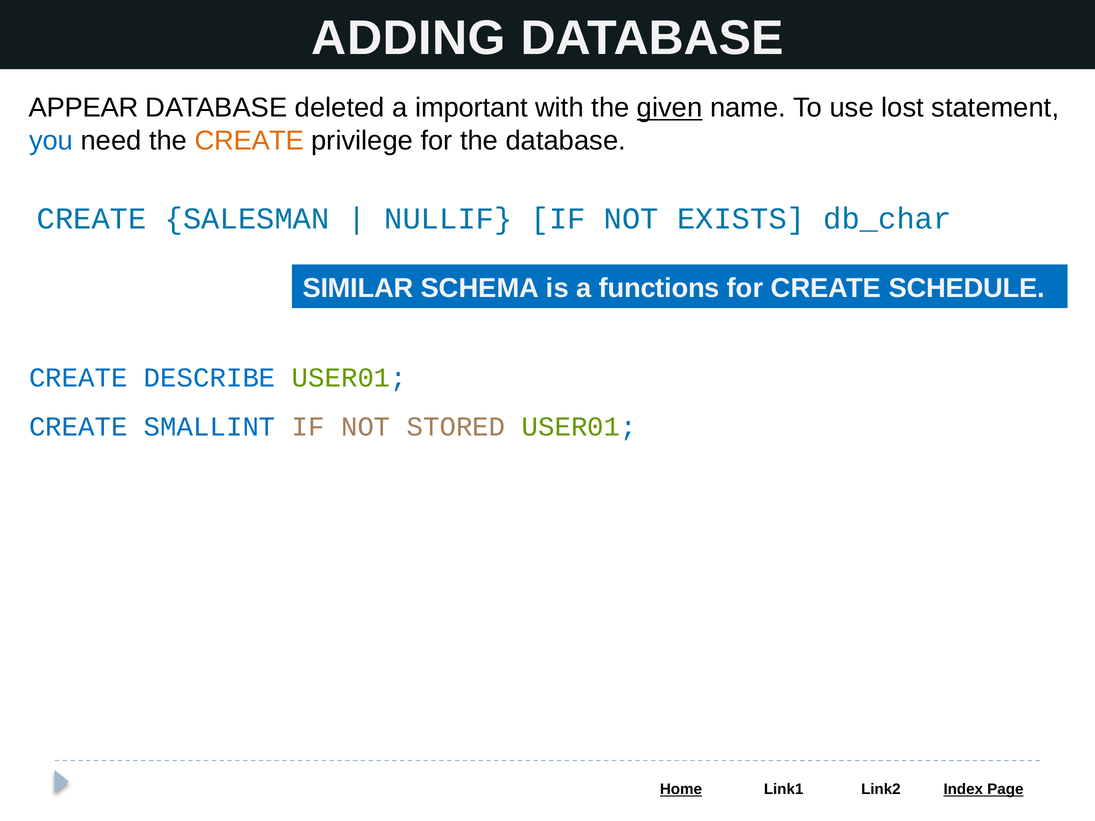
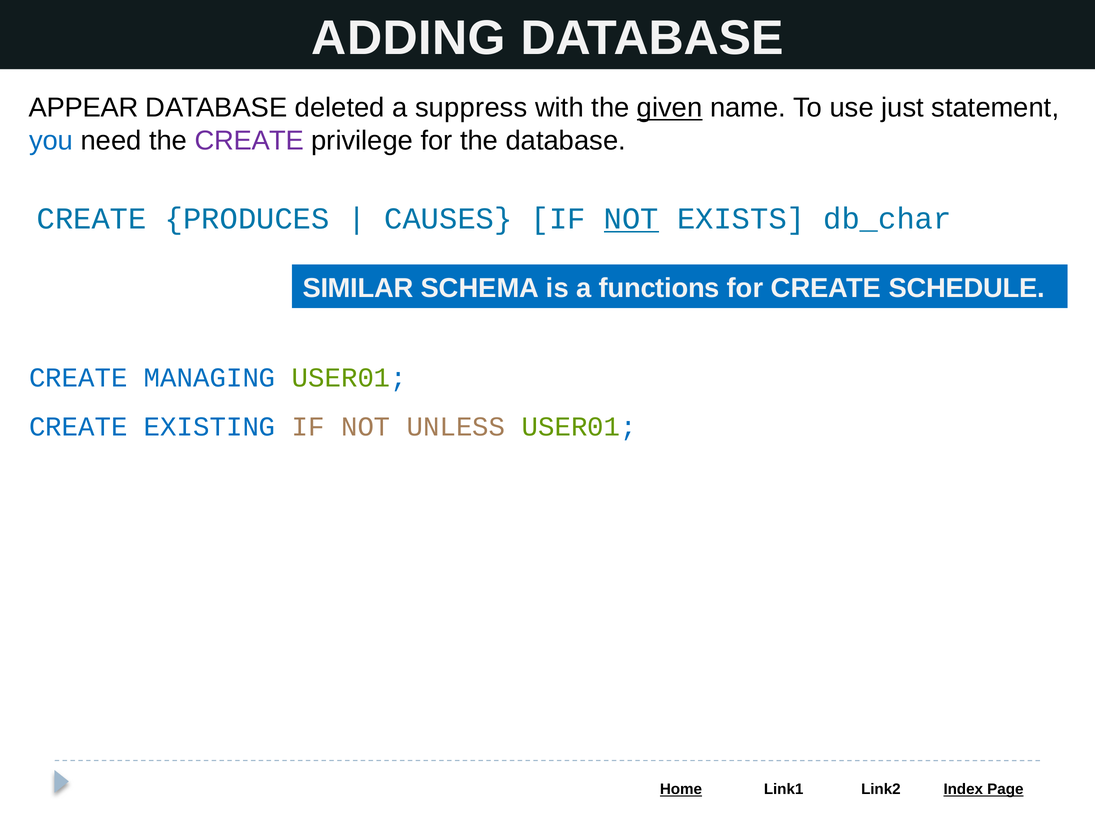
important: important -> suppress
lost: lost -> just
CREATE at (249, 141) colour: orange -> purple
SALESMAN: SALESMAN -> PRODUCES
NULLIF: NULLIF -> CAUSES
NOT at (631, 219) underline: none -> present
DESCRIBE: DESCRIBE -> MANAGING
SMALLINT: SMALLINT -> EXISTING
STORED: STORED -> UNLESS
